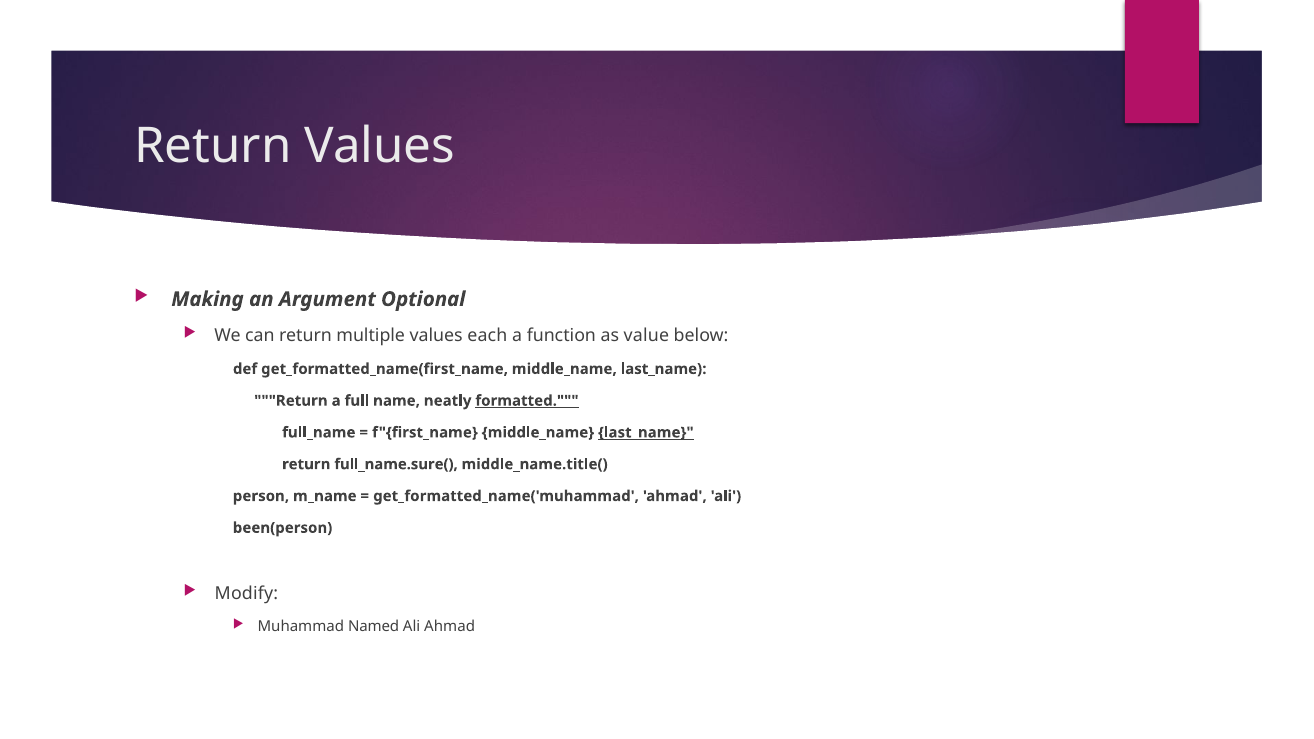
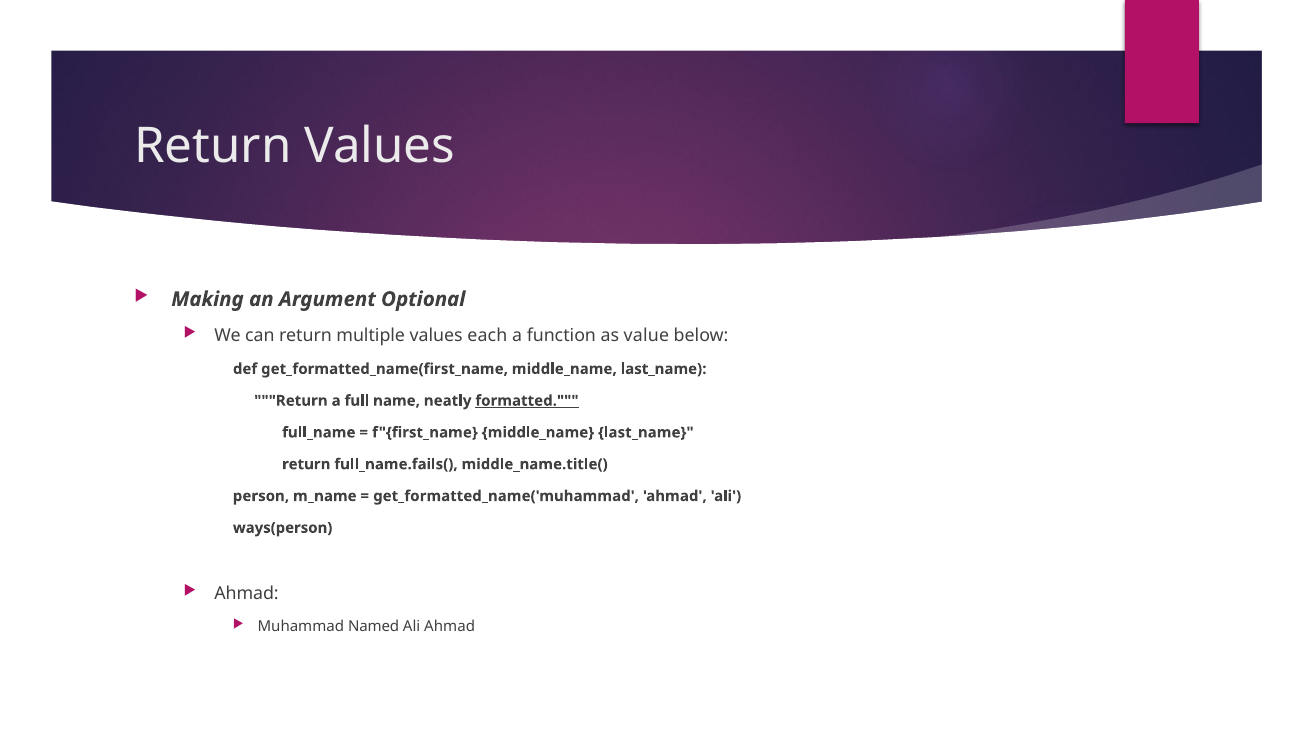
last_name at (646, 433) underline: present -> none
full_name.sure(: full_name.sure( -> full_name.fails(
been(person: been(person -> ways(person
Modify at (246, 593): Modify -> Ahmad
